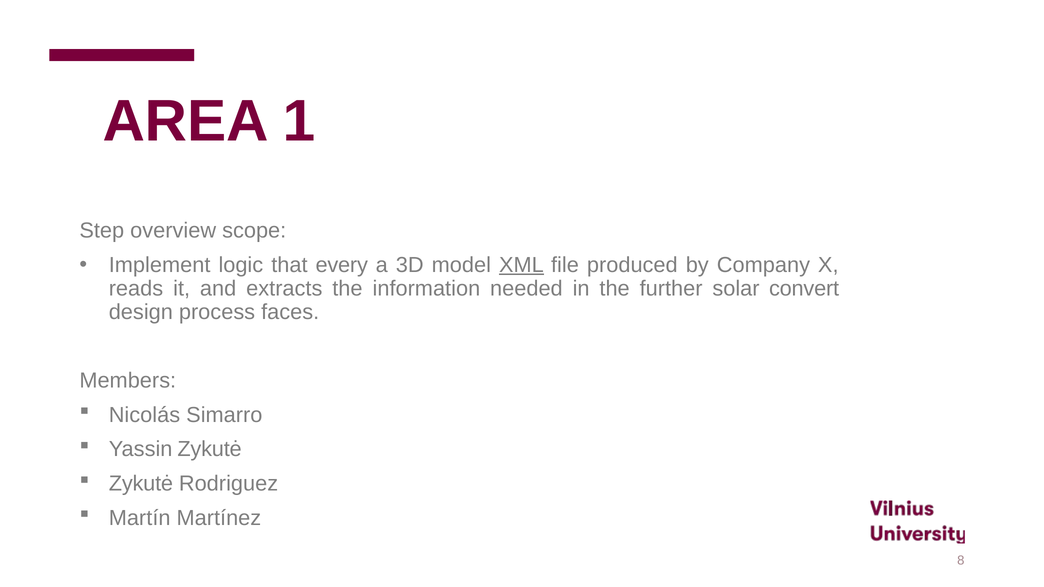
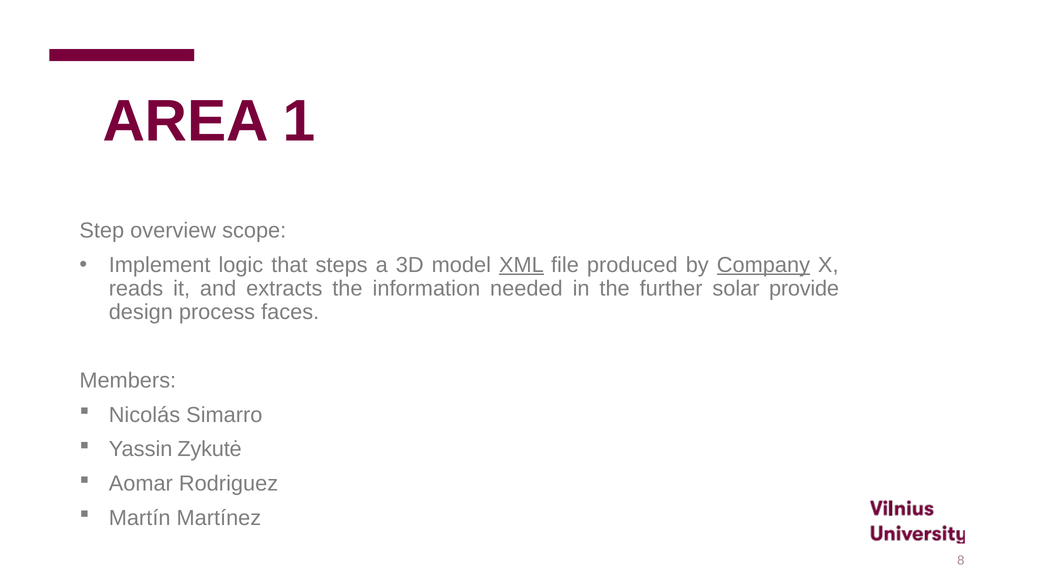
every: every -> steps
Company underline: none -> present
convert: convert -> provide
Zykutė at (141, 484): Zykutė -> Aomar
